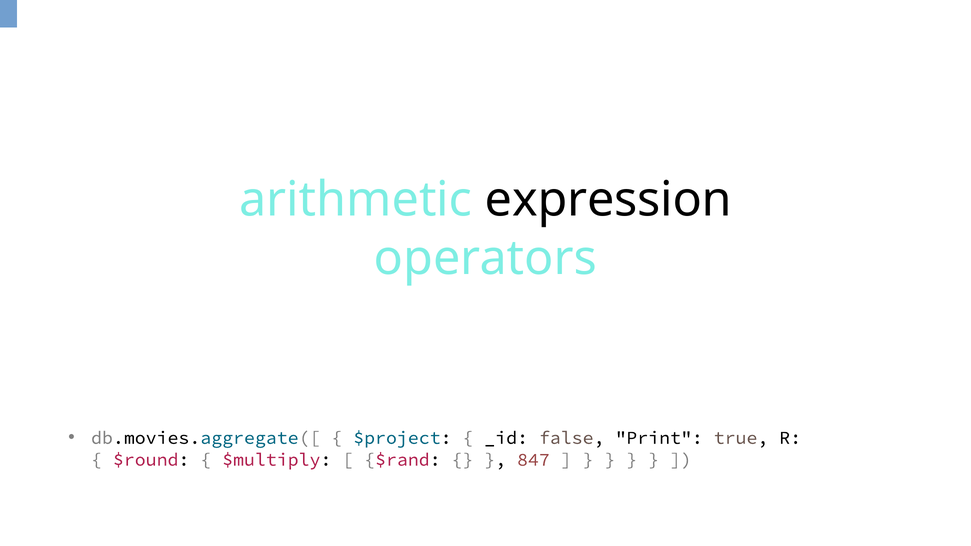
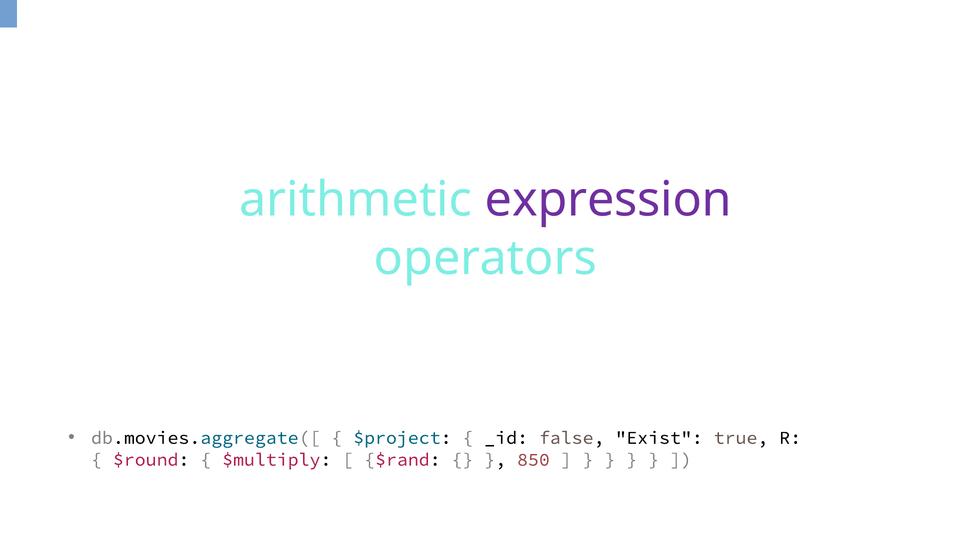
expression colour: black -> purple
Print: Print -> Exist
847: 847 -> 850
